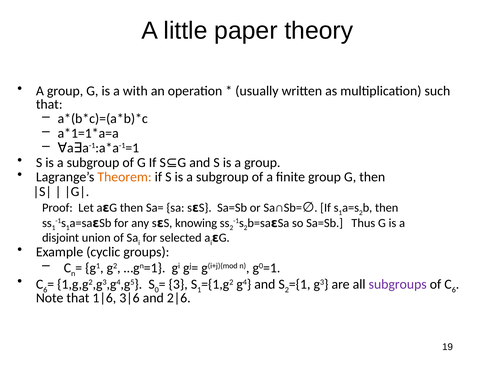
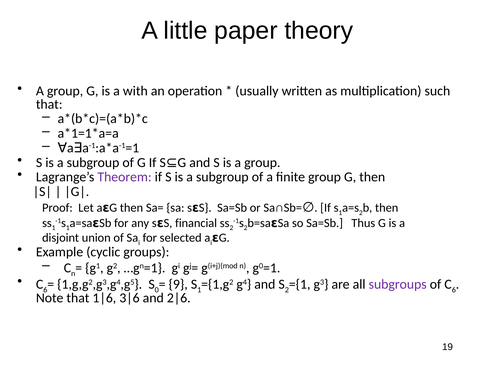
Theorem colour: orange -> purple
knowing: knowing -> financial
3: 3 -> 9
